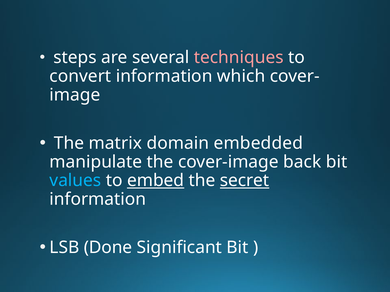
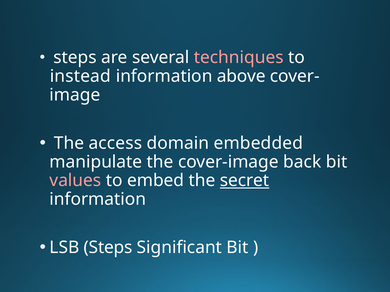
convert: convert -> instead
which: which -> above
matrix: matrix -> access
values colour: light blue -> pink
embed underline: present -> none
LSB Done: Done -> Steps
